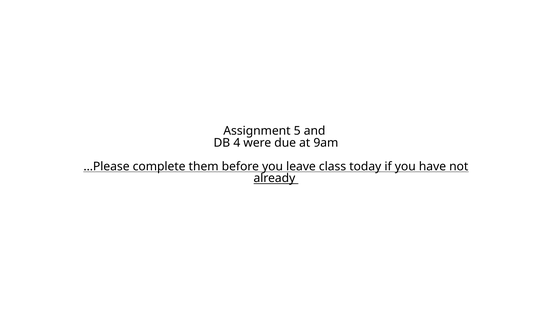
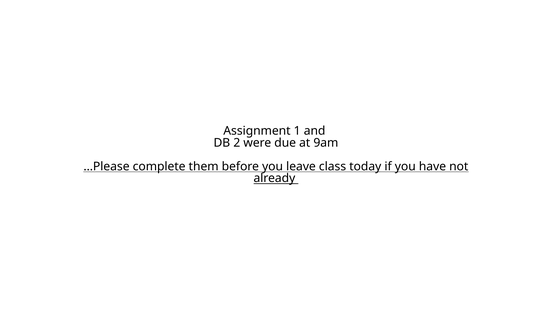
5: 5 -> 1
4: 4 -> 2
